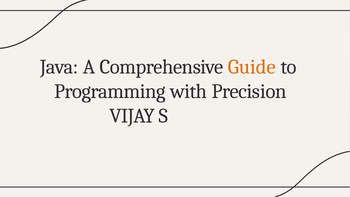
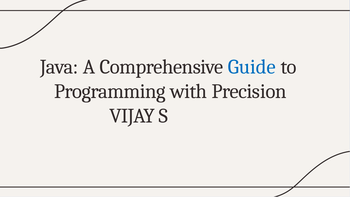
Guide colour: orange -> blue
